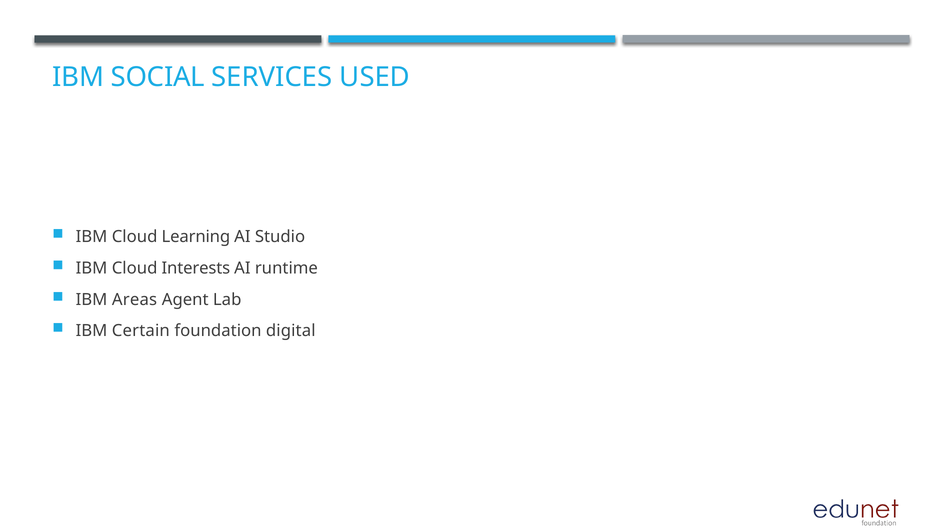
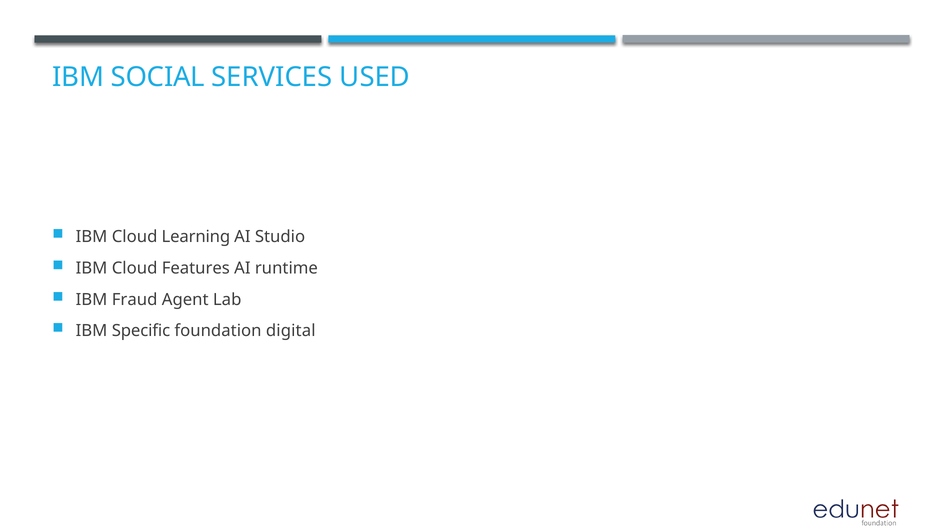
Interests: Interests -> Features
Areas: Areas -> Fraud
Certain: Certain -> Specific
